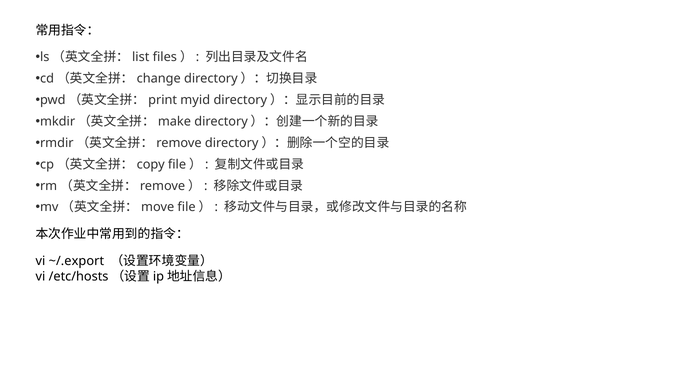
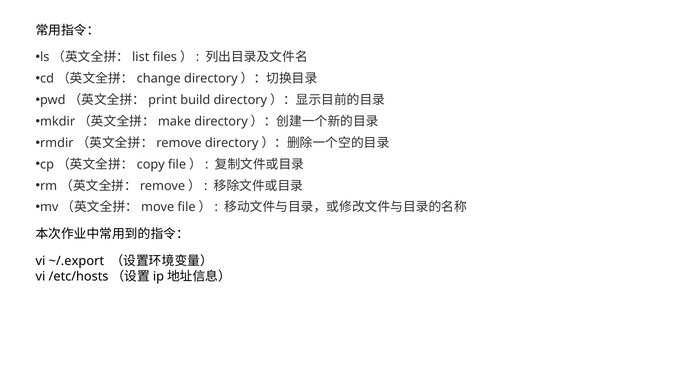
myid: myid -> build
